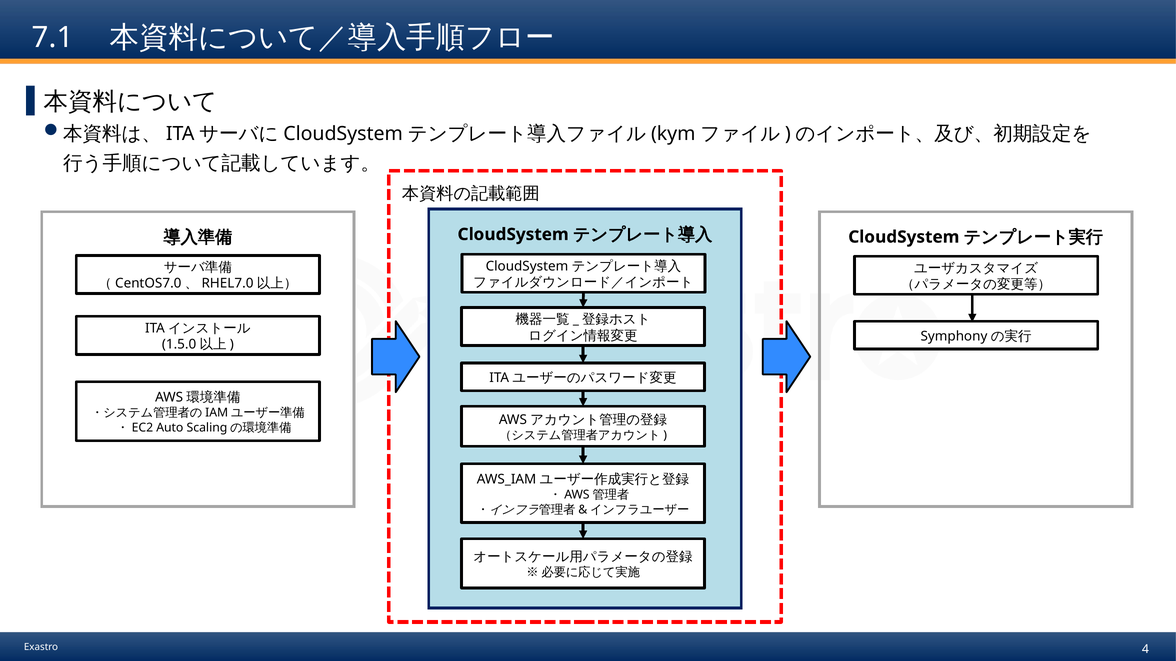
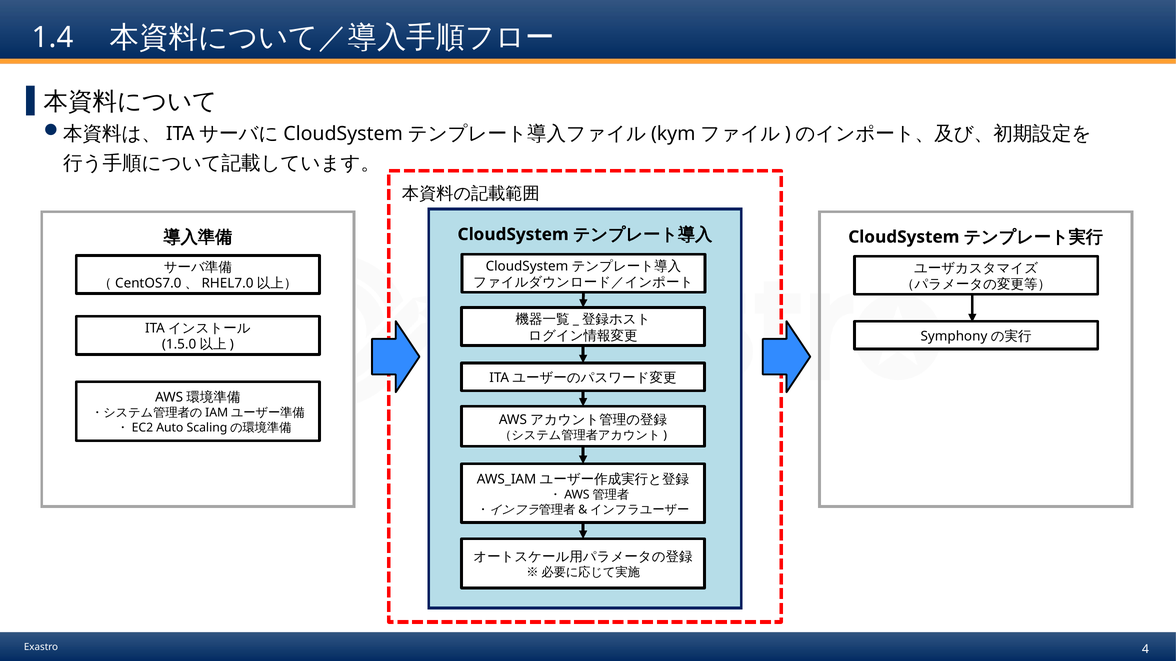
7.1: 7.1 -> 1.4
